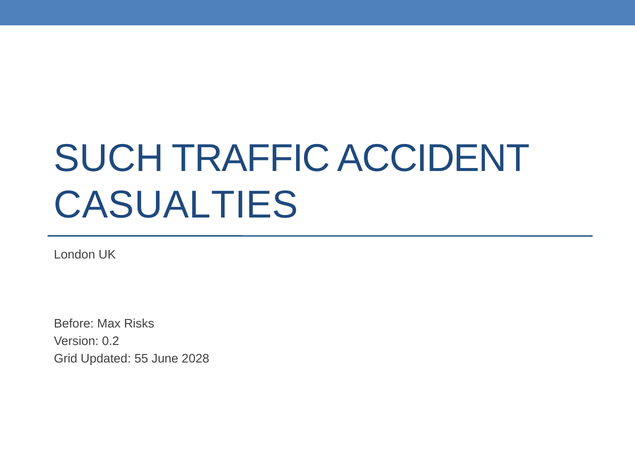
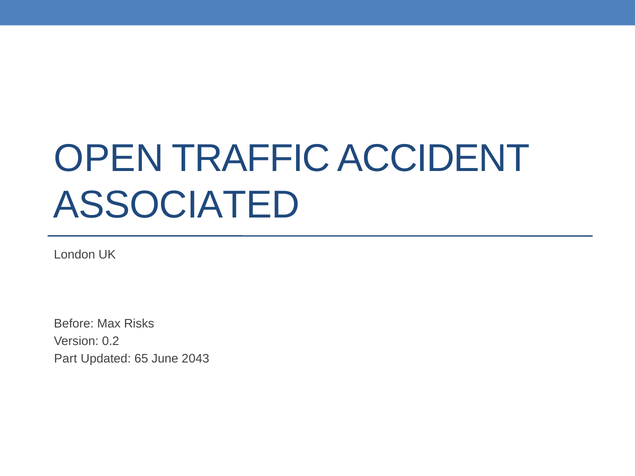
SUCH: SUCH -> OPEN
CASUALTIES: CASUALTIES -> ASSOCIATED
Grid: Grid -> Part
55: 55 -> 65
2028: 2028 -> 2043
